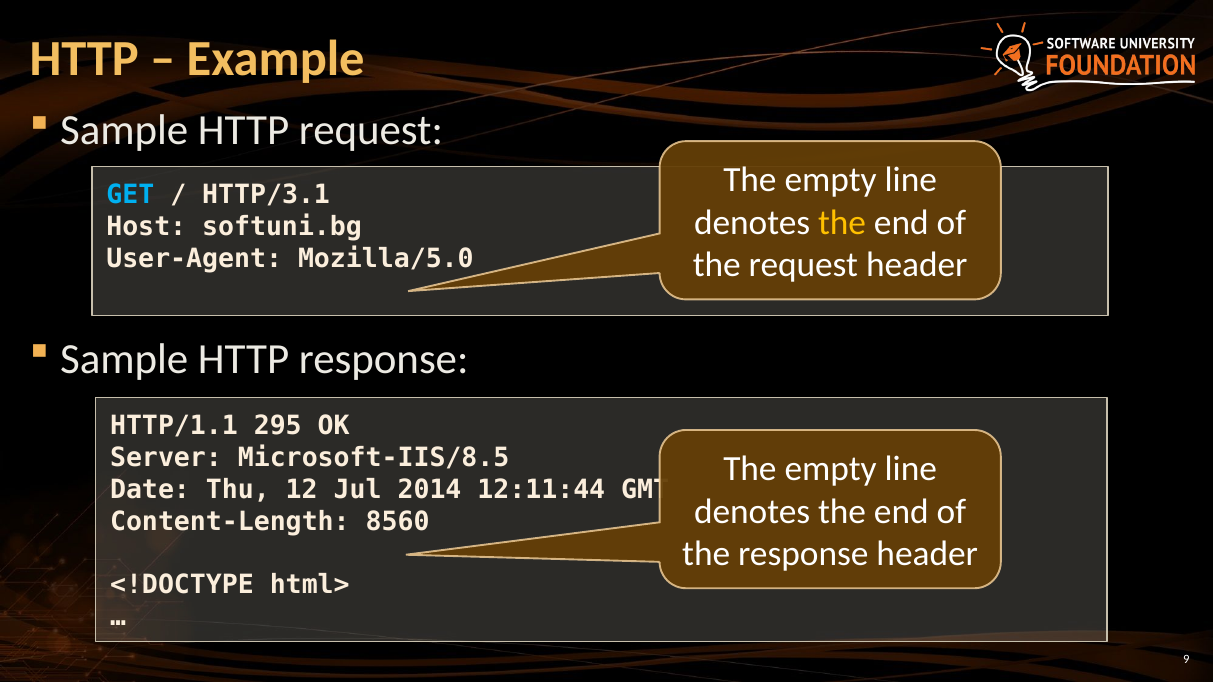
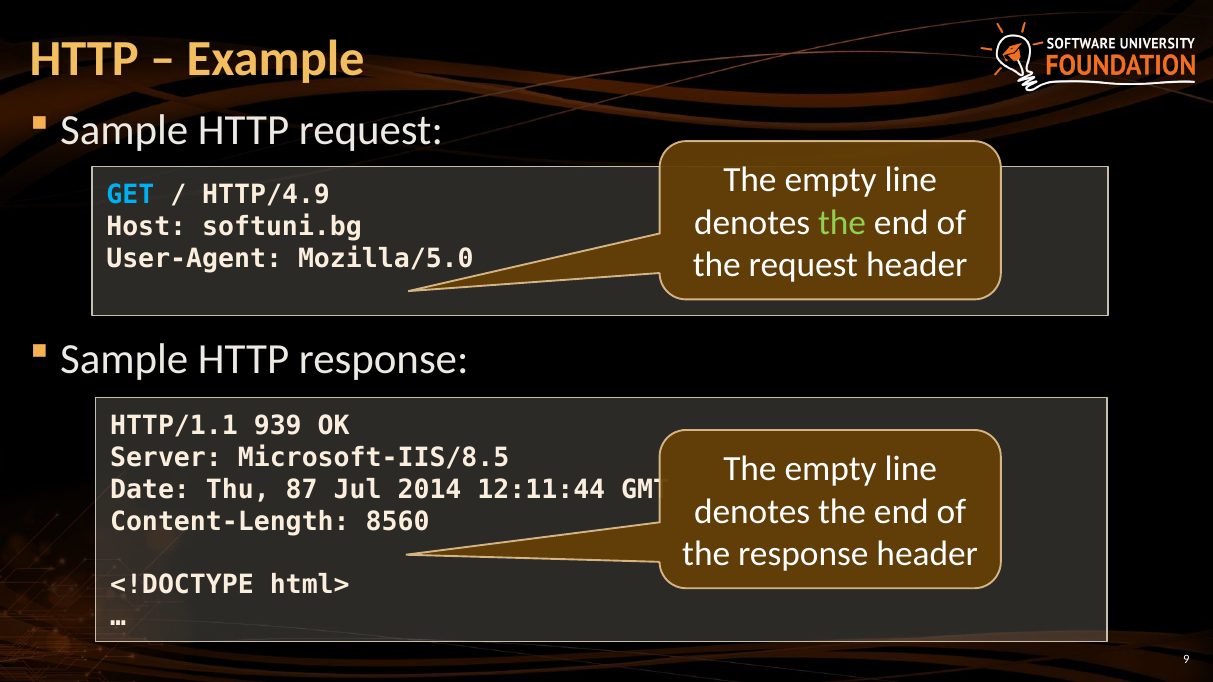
HTTP/3.1: HTTP/3.1 -> HTTP/4.9
the at (842, 223) colour: yellow -> light green
295: 295 -> 939
12: 12 -> 87
